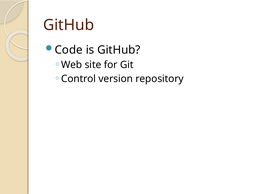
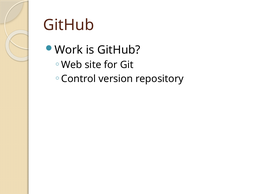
Code: Code -> Work
